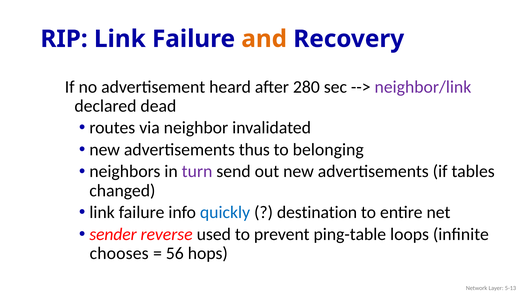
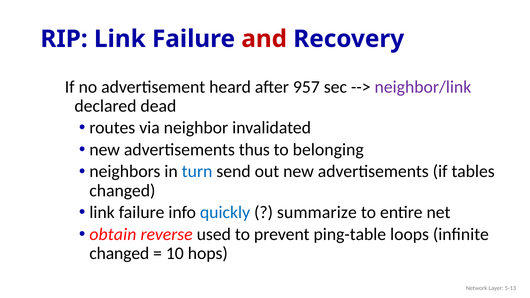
and colour: orange -> red
280: 280 -> 957
turn colour: purple -> blue
destination: destination -> summarize
sender: sender -> obtain
chooses at (119, 253): chooses -> changed
56: 56 -> 10
